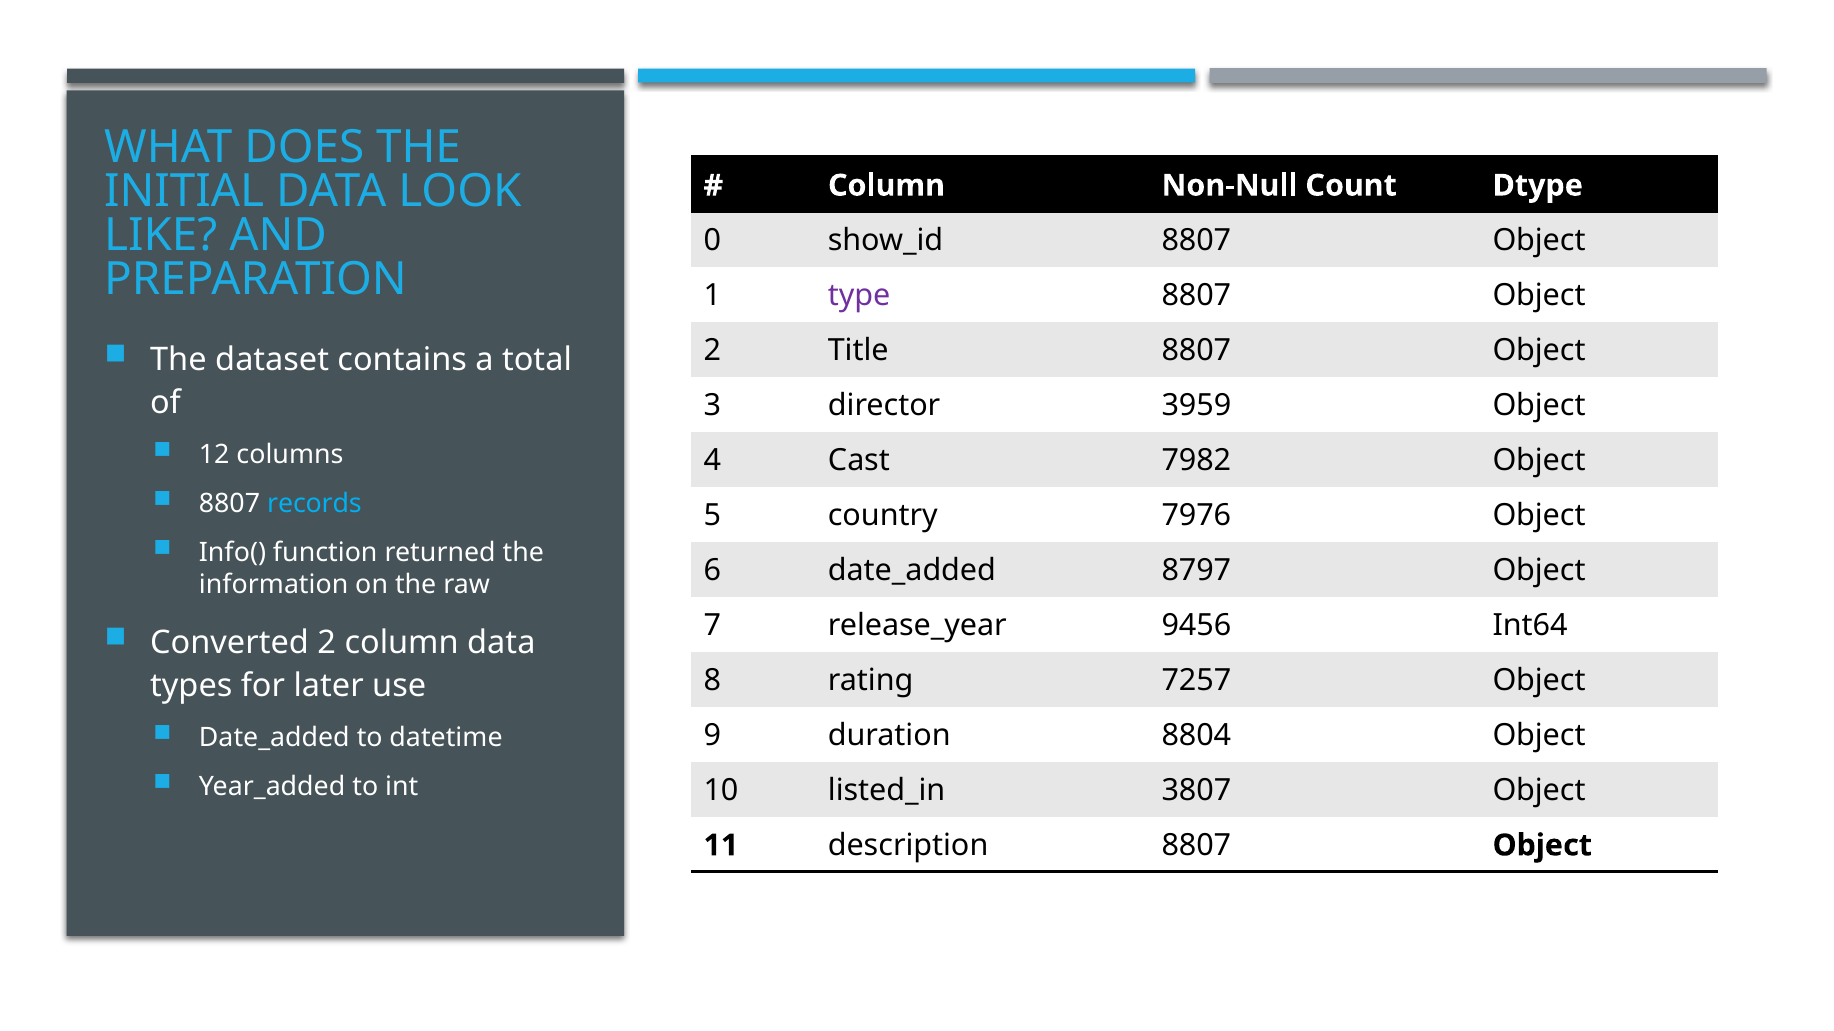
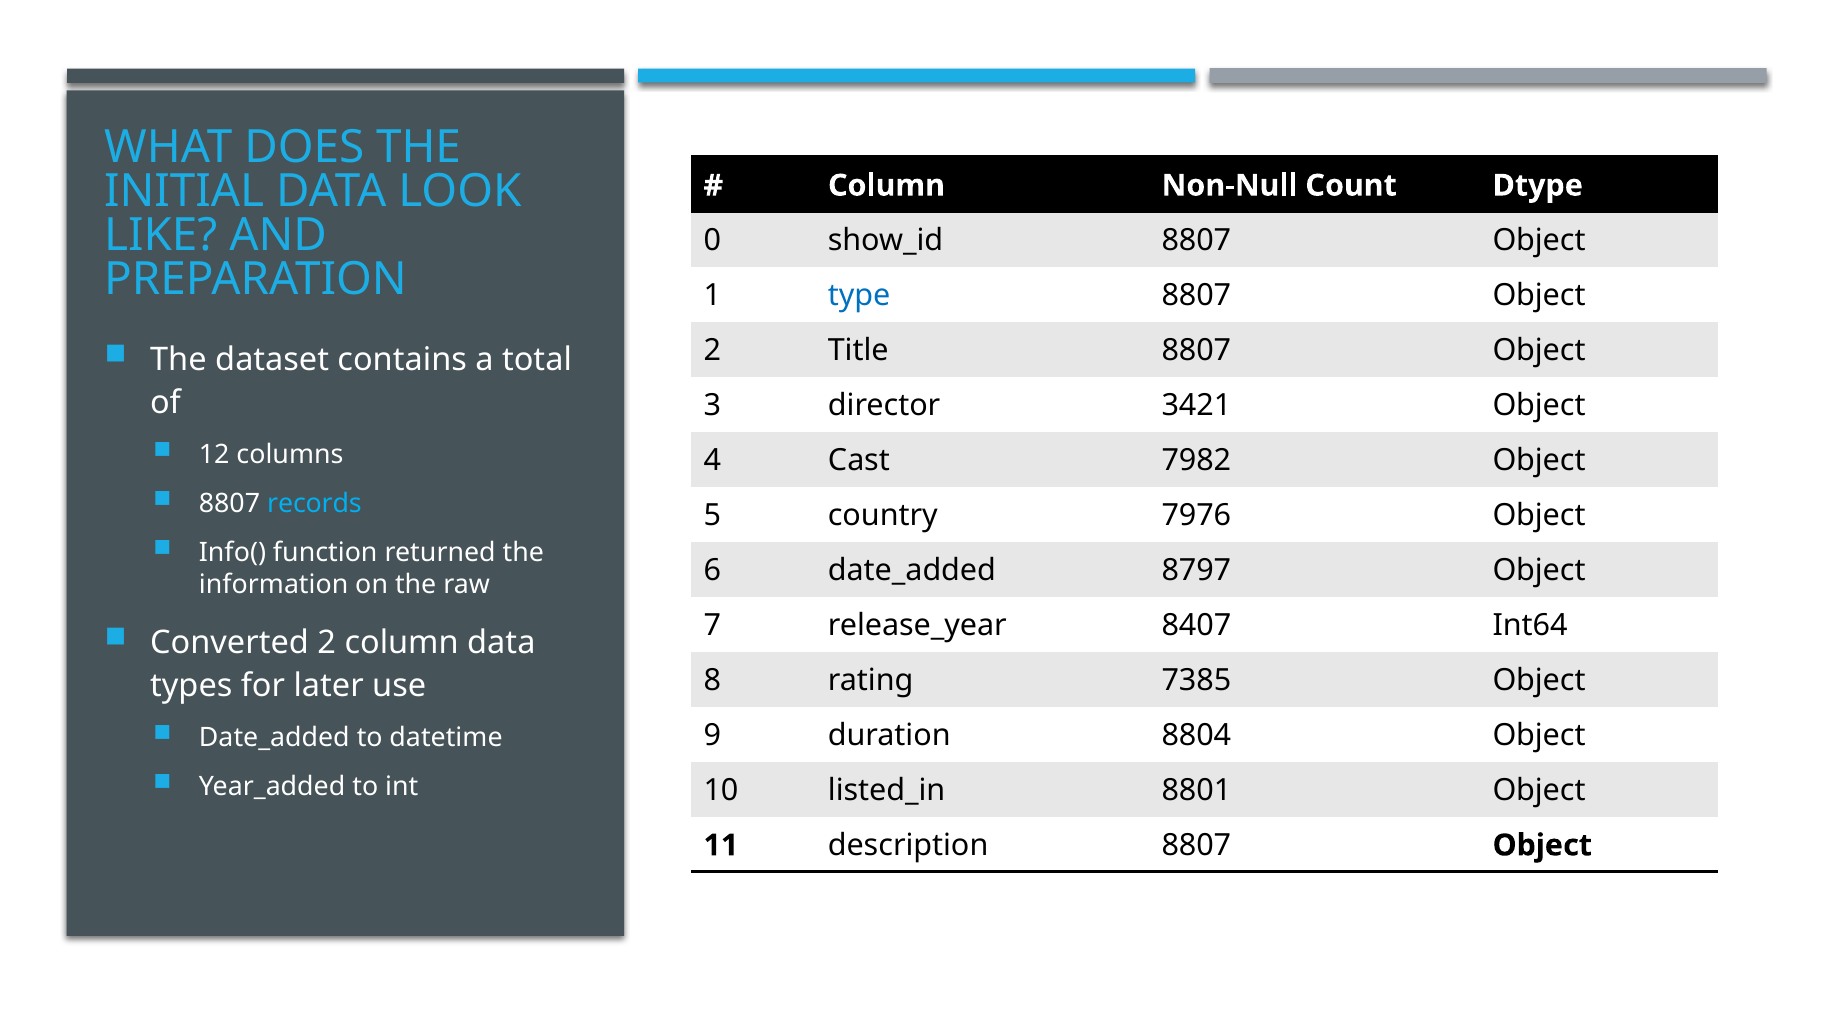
type colour: purple -> blue
3959: 3959 -> 3421
9456: 9456 -> 8407
7257: 7257 -> 7385
3807: 3807 -> 8801
